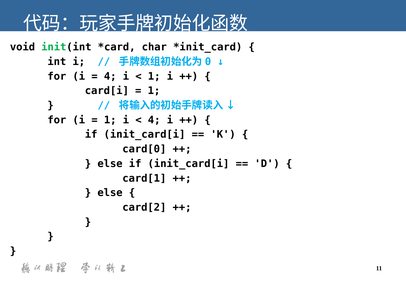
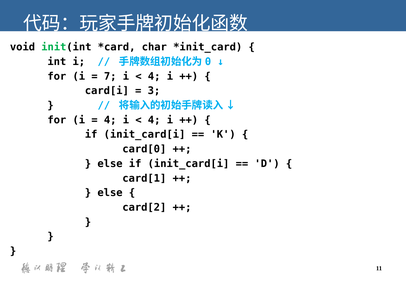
4 at (110, 76): 4 -> 7
1 at (154, 76): 1 -> 4
1 at (154, 91): 1 -> 3
1 at (110, 120): 1 -> 4
